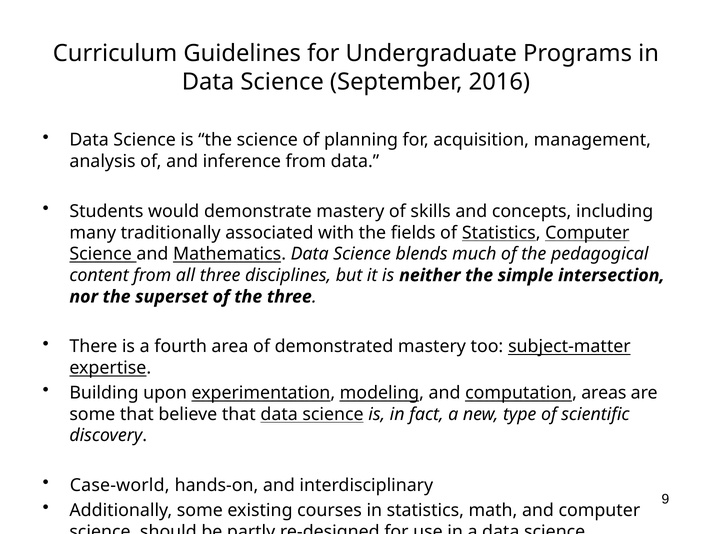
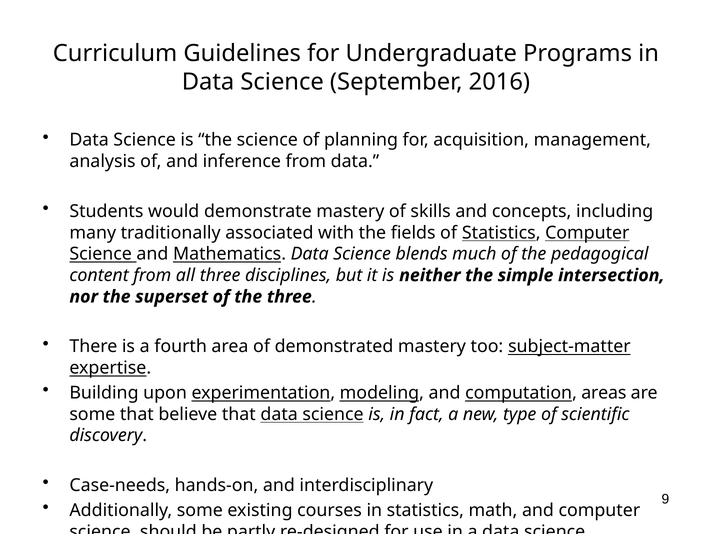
Case-world: Case-world -> Case-needs
